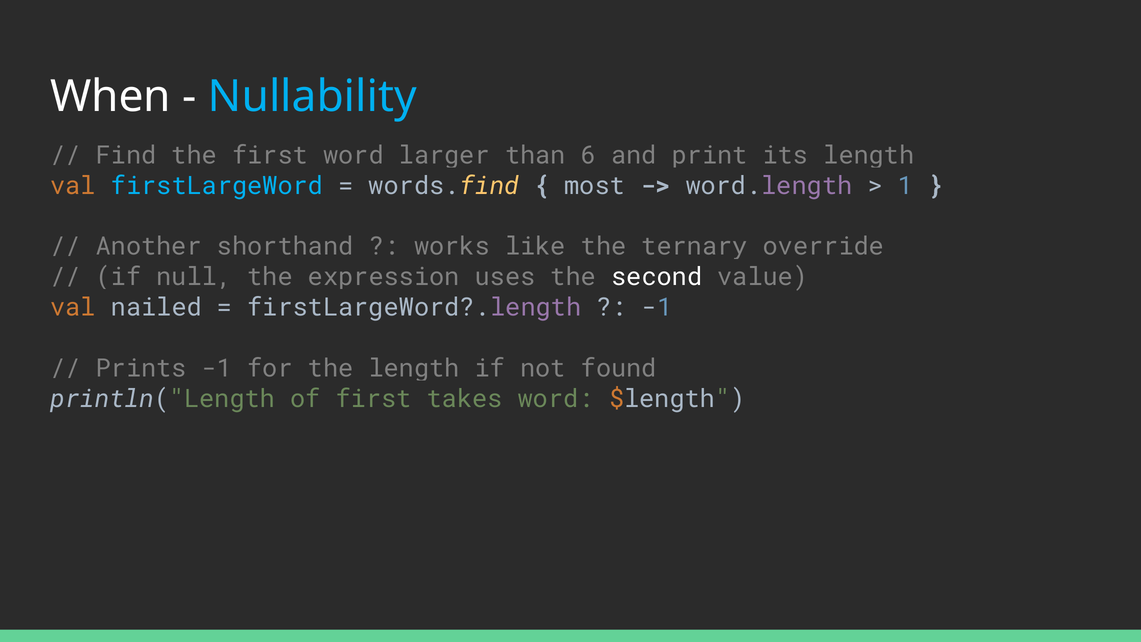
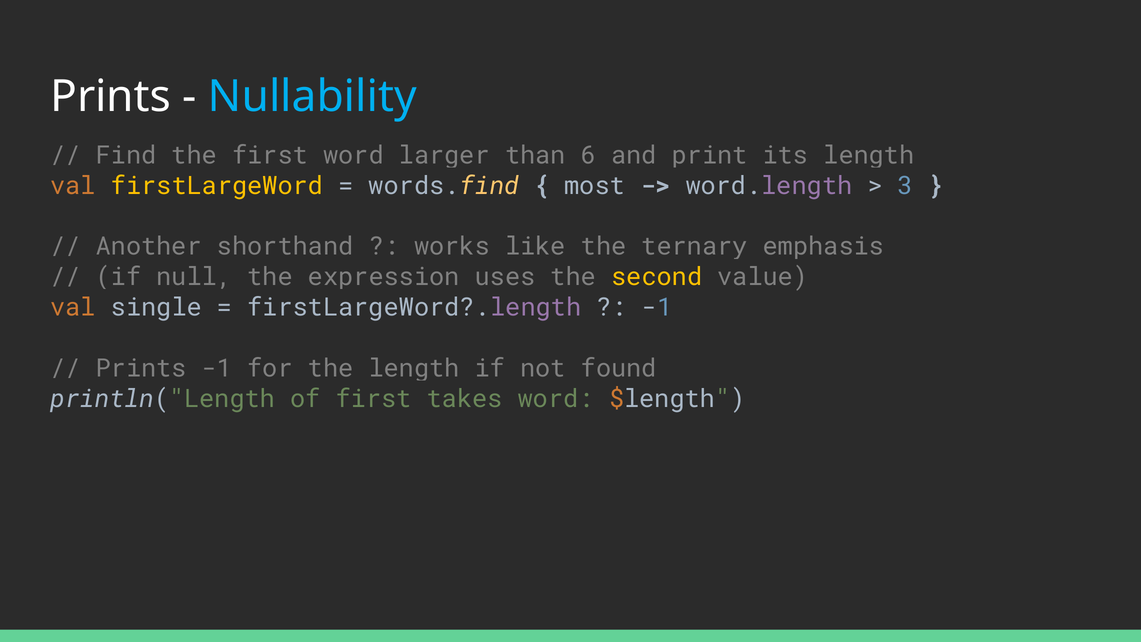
When at (111, 97): When -> Prints
firstLargeWord colour: light blue -> yellow
1: 1 -> 3
override: override -> emphasis
second colour: white -> yellow
nailed: nailed -> single
